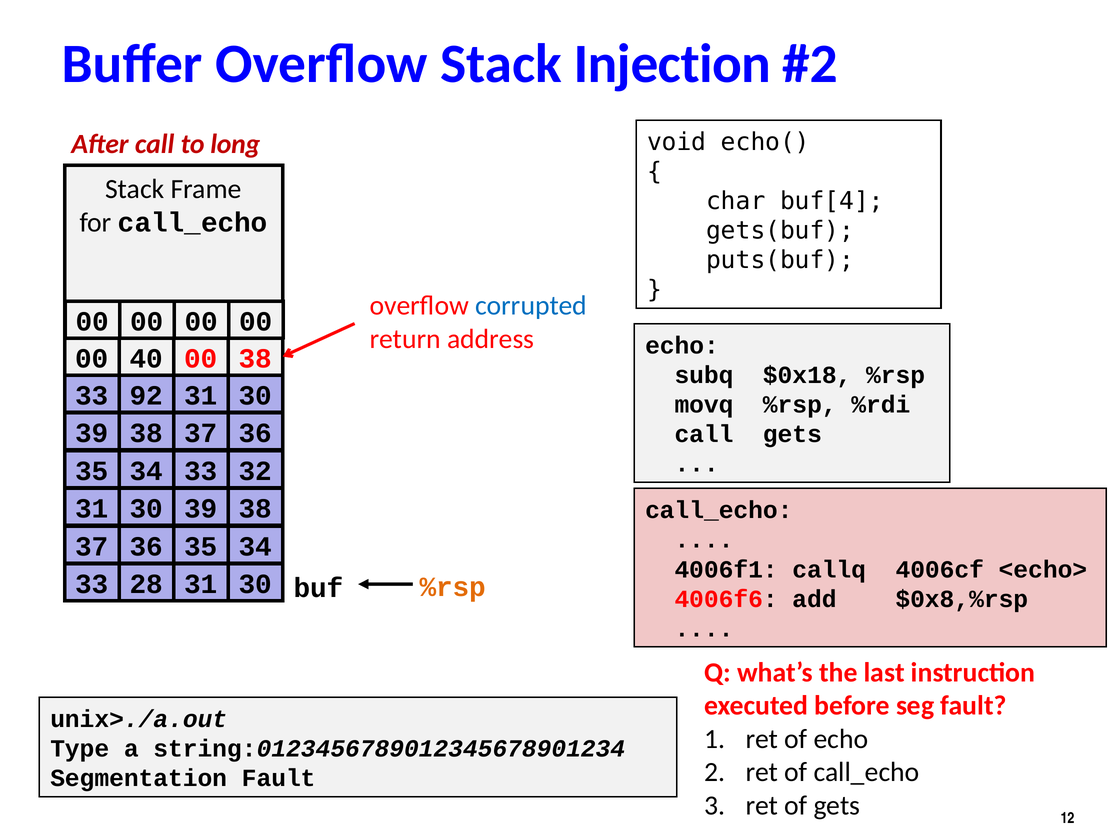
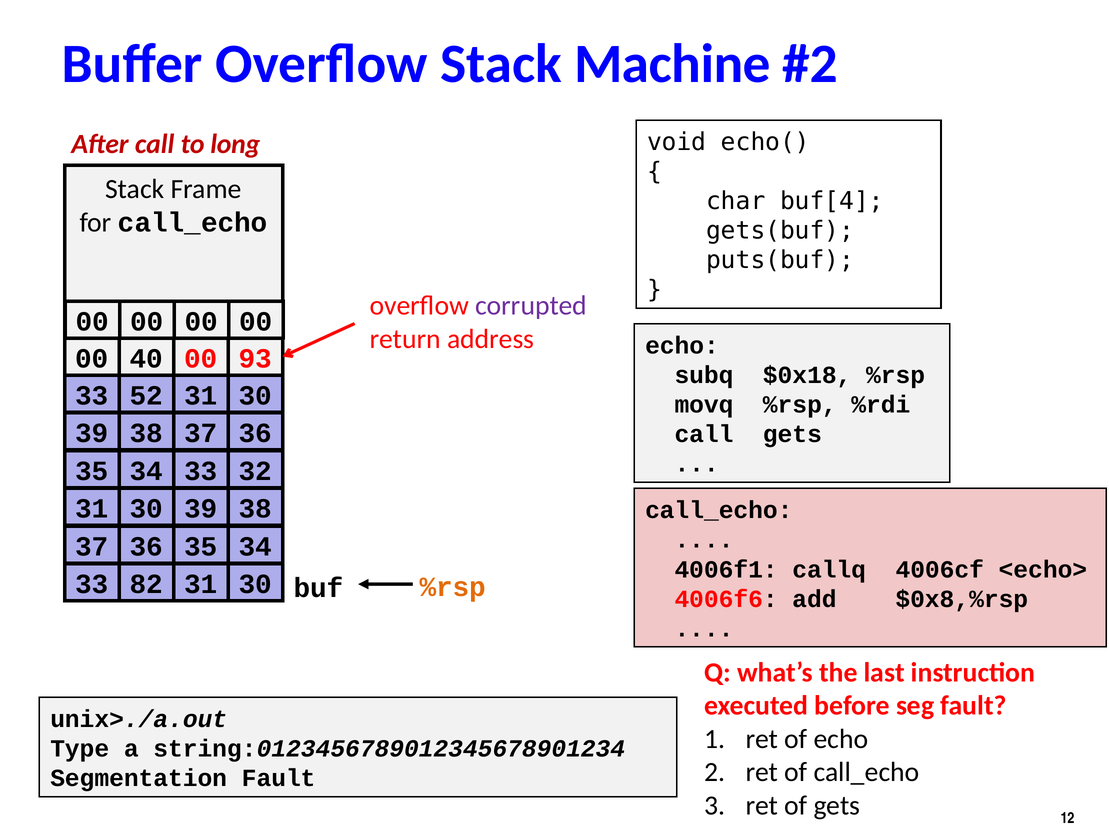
Injection: Injection -> Machine
corrupted colour: blue -> purple
38 at (255, 358): 38 -> 93
92: 92 -> 52
28: 28 -> 82
